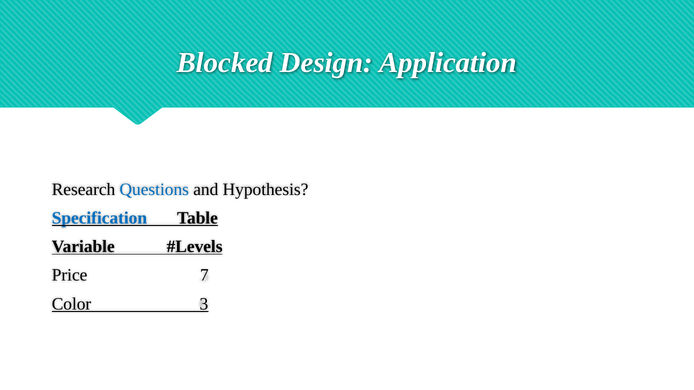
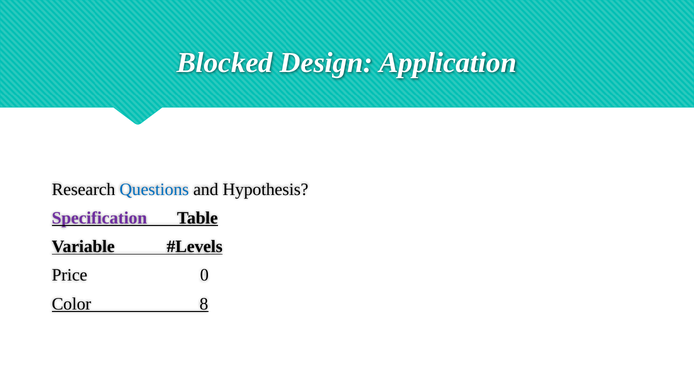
Specification colour: blue -> purple
7: 7 -> 0
3: 3 -> 8
